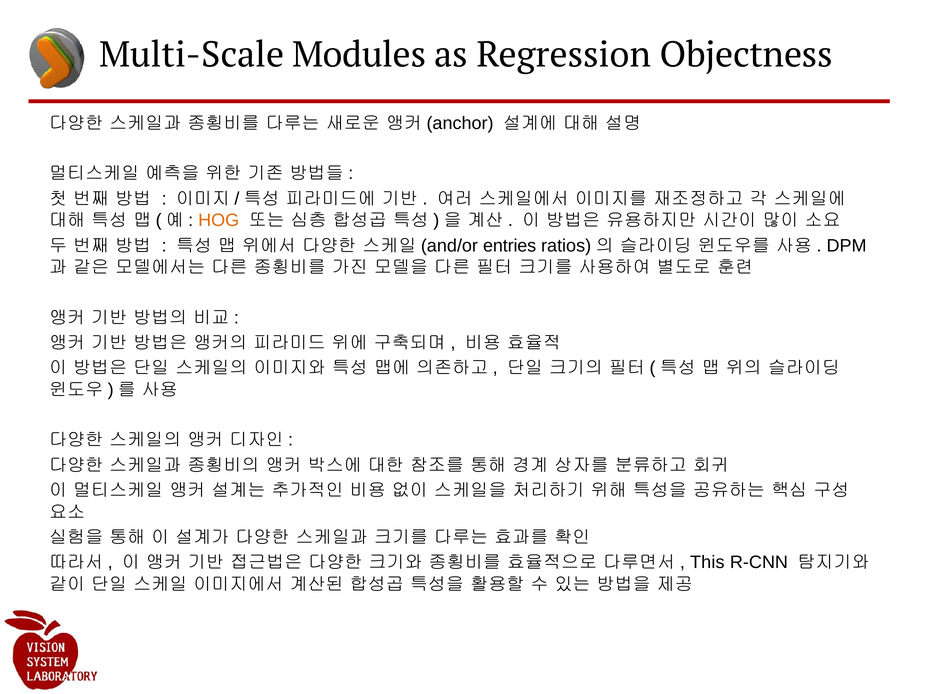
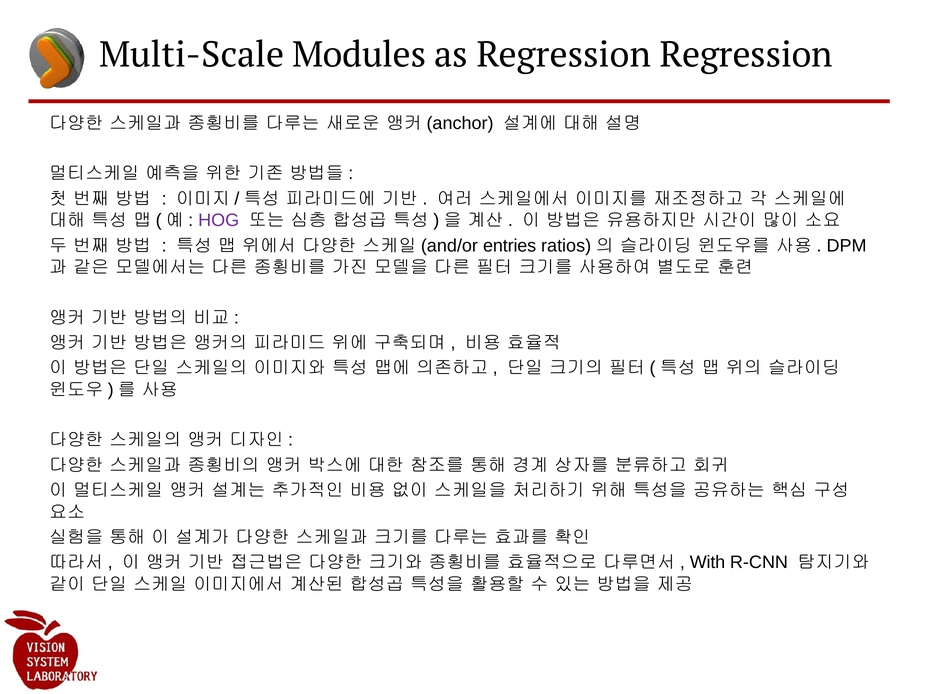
Regression Objectness: Objectness -> Regression
HOG colour: orange -> purple
This: This -> With
